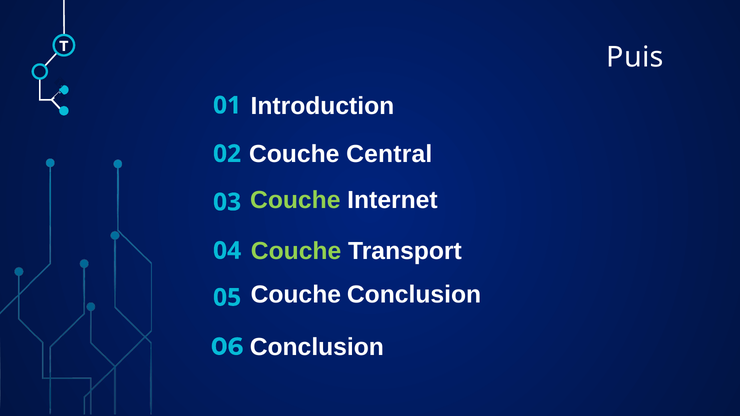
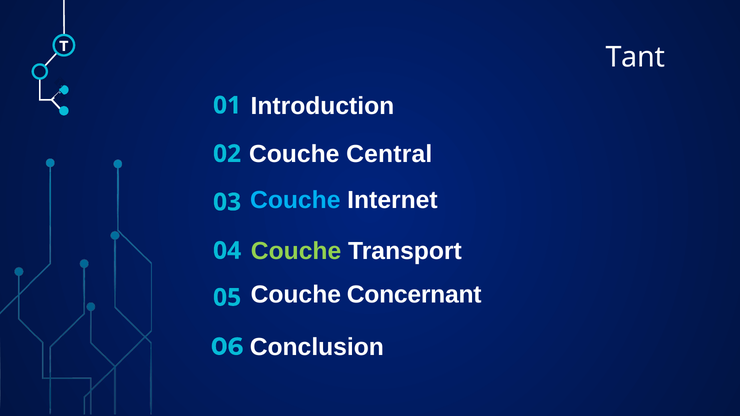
Puis: Puis -> Tant
Couche at (295, 200) colour: light green -> light blue
Couche Conclusion: Conclusion -> Concernant
